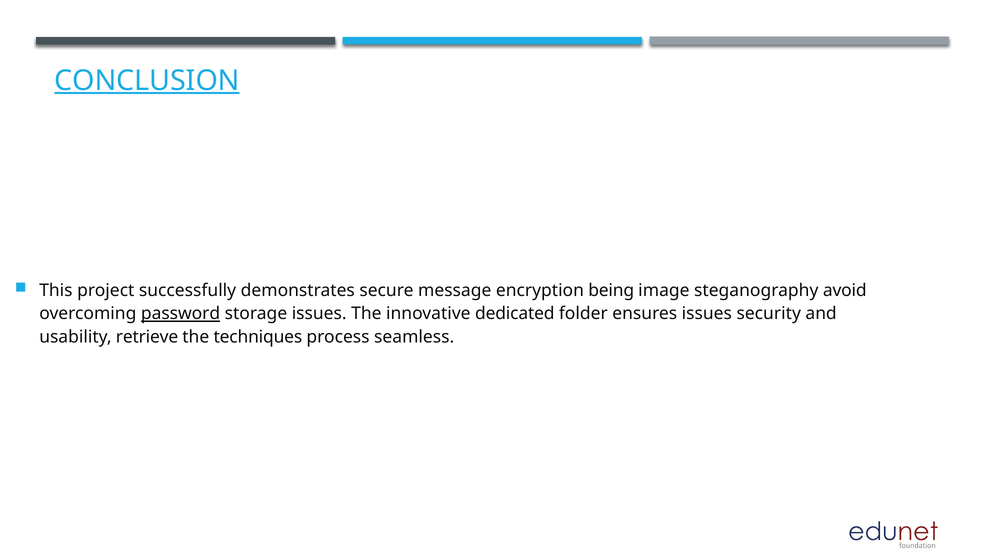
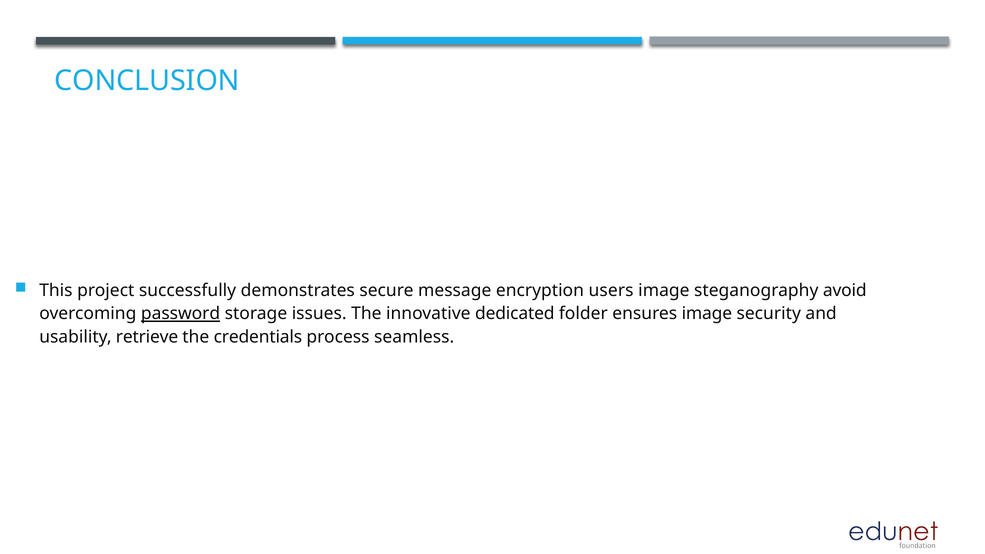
CONCLUSION underline: present -> none
being: being -> users
ensures issues: issues -> image
techniques: techniques -> credentials
